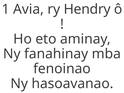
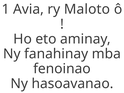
Hendry: Hendry -> Maloto
